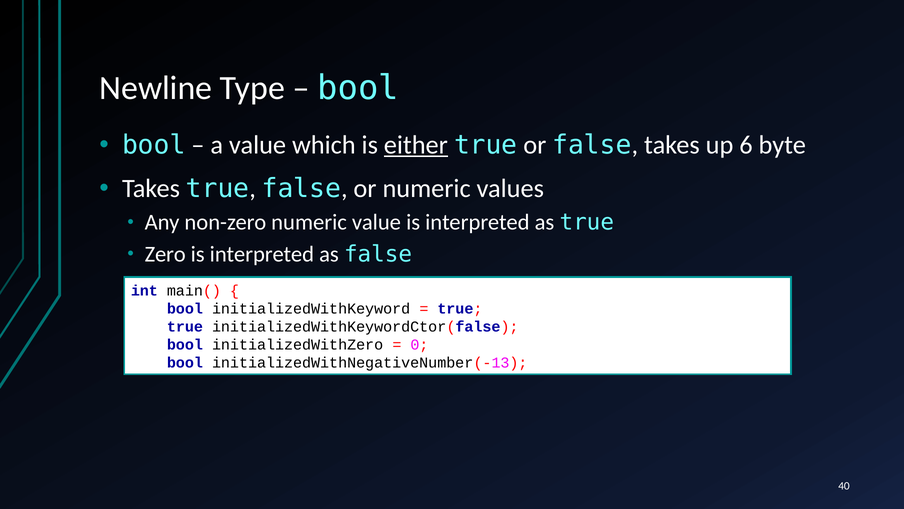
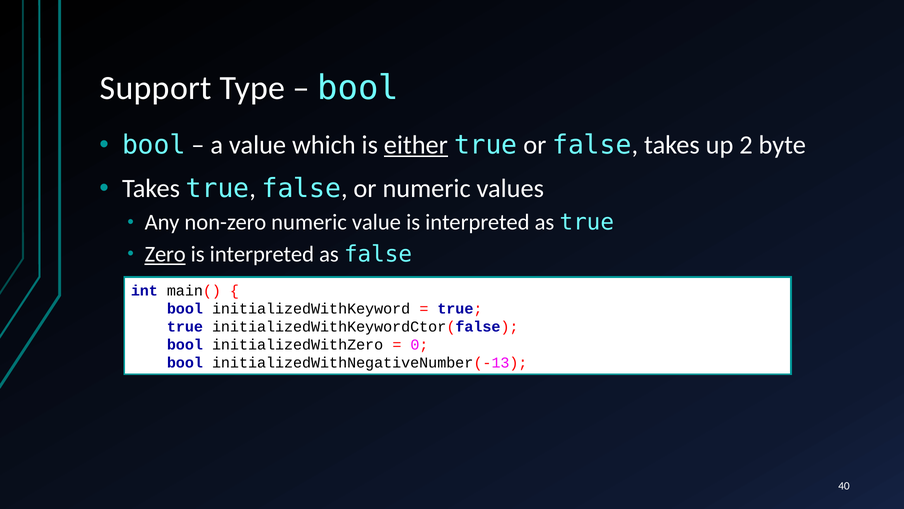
Newline: Newline -> Support
6: 6 -> 2
Zero underline: none -> present
